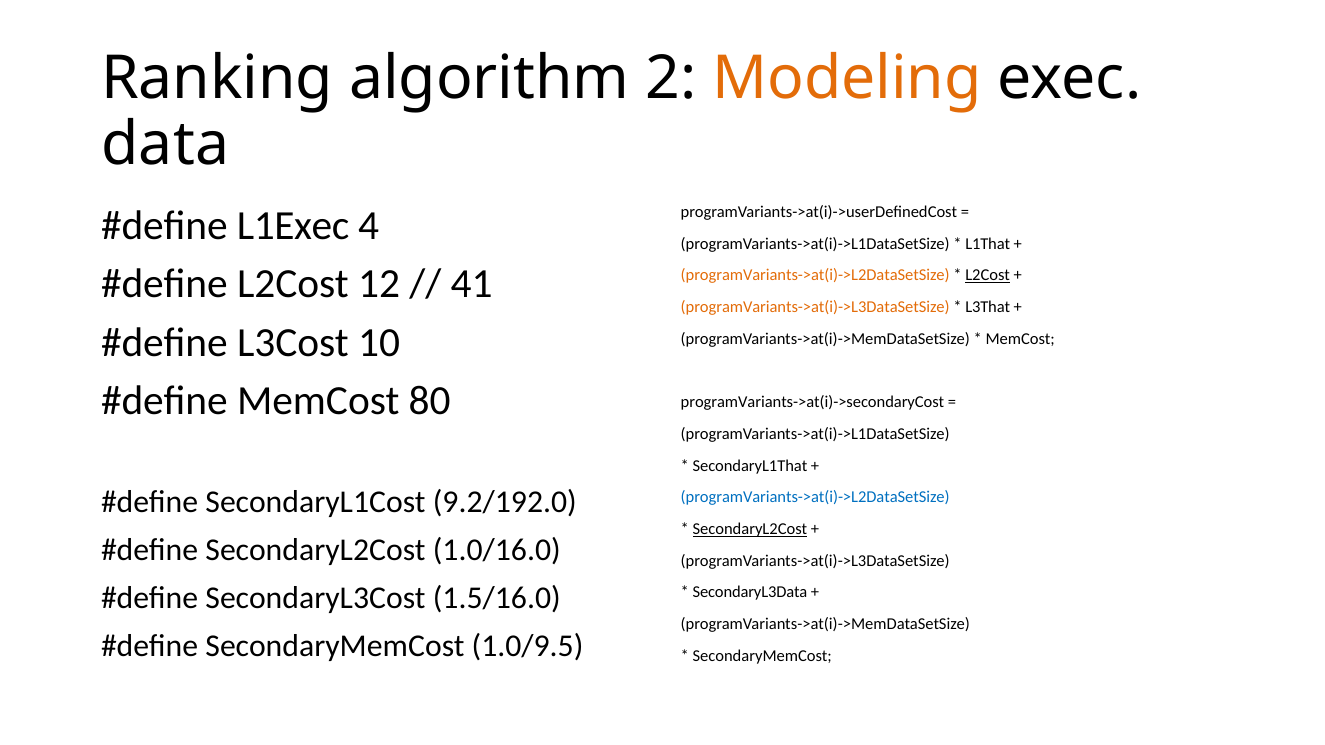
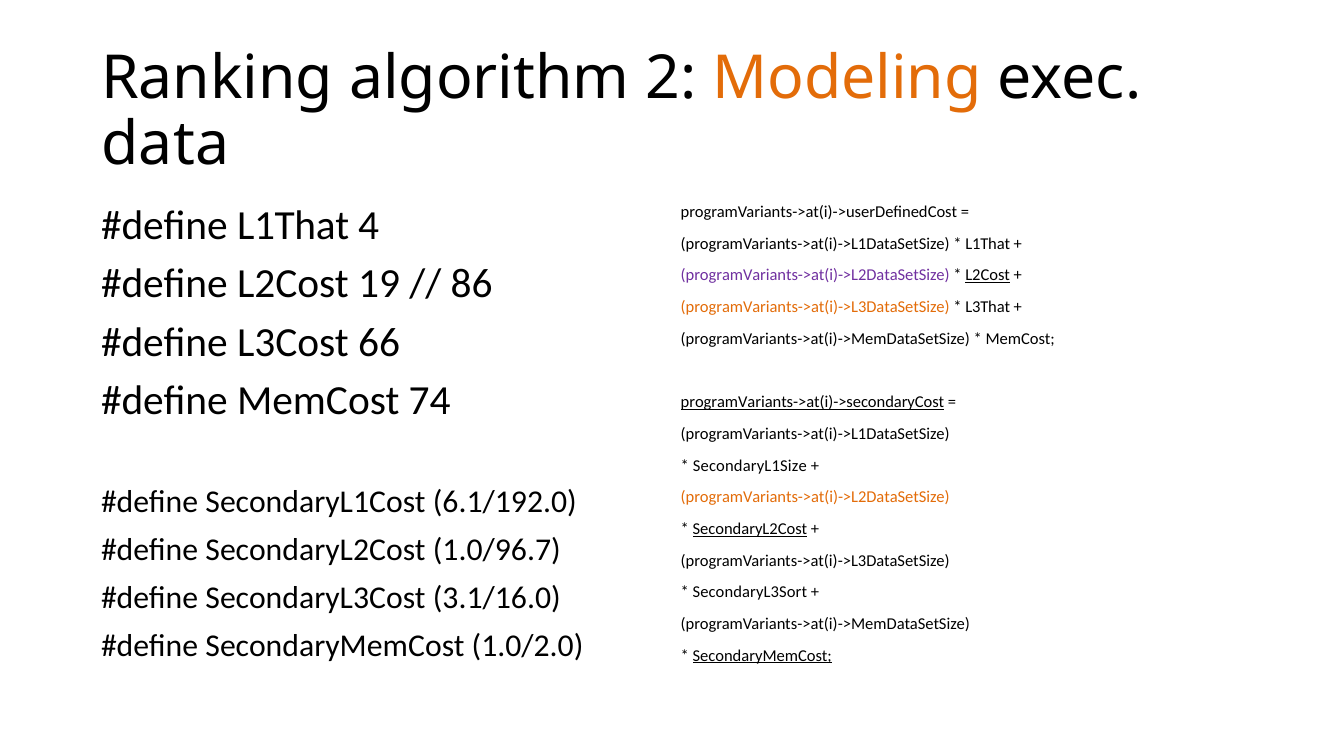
L1Exec at (293, 225): L1Exec -> L1That
12: 12 -> 19
41: 41 -> 86
programVariants->at(i)->L2DataSetSize at (815, 276) colour: orange -> purple
10: 10 -> 66
80: 80 -> 74
programVariants->at(i)->secondaryCost underline: none -> present
SecondaryL1That: SecondaryL1That -> SecondaryL1Size
9.2/192.0: 9.2/192.0 -> 6.1/192.0
programVariants->at(i)->L2DataSetSize at (815, 497) colour: blue -> orange
1.0/16.0: 1.0/16.0 -> 1.0/96.7
1.5/16.0: 1.5/16.0 -> 3.1/16.0
SecondaryL3Data: SecondaryL3Data -> SecondaryL3Sort
1.0/9.5: 1.0/9.5 -> 1.0/2.0
SecondaryMemCost at (762, 656) underline: none -> present
